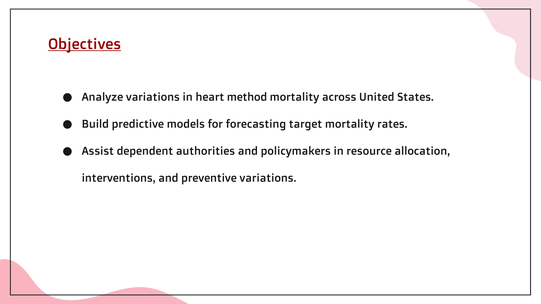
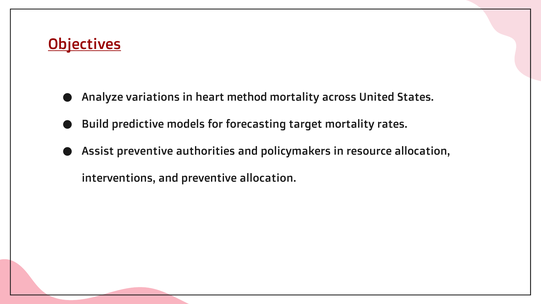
Assist dependent: dependent -> preventive
preventive variations: variations -> allocation
